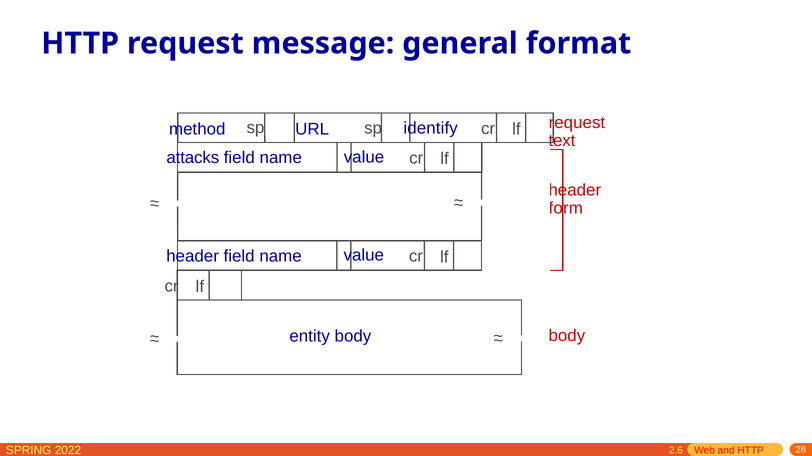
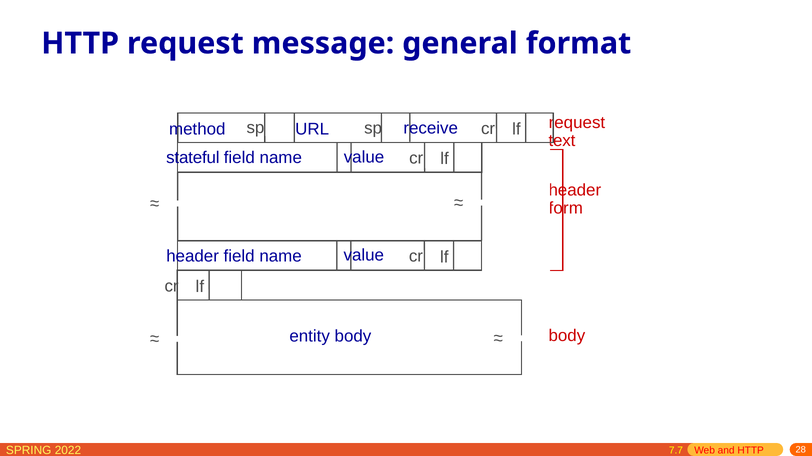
identify: identify -> receive
attacks: attacks -> stateful
2.6: 2.6 -> 7.7
